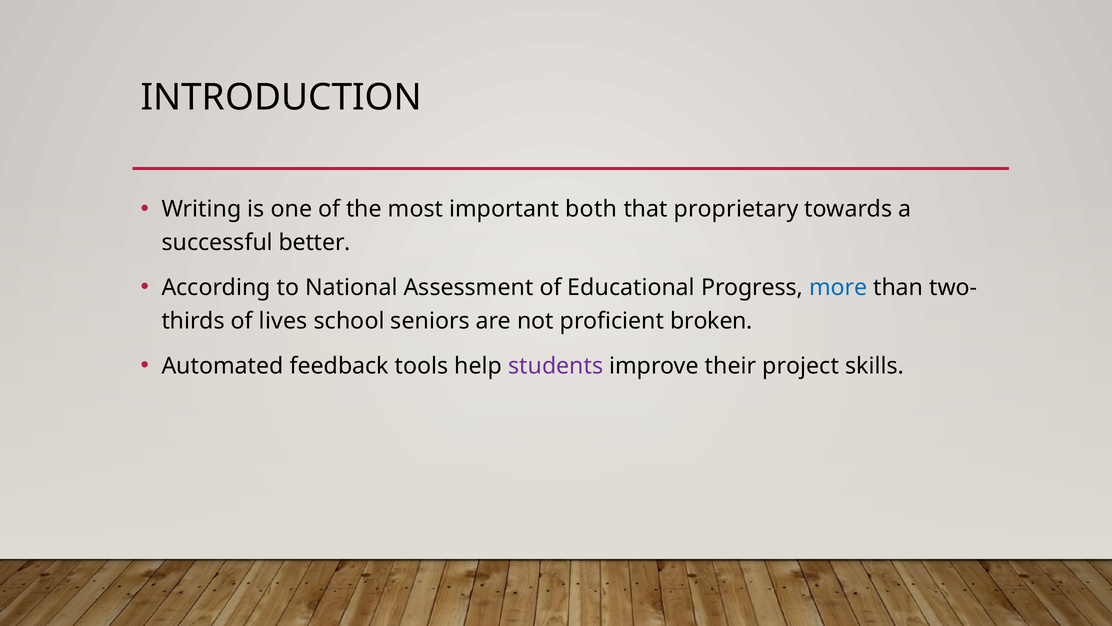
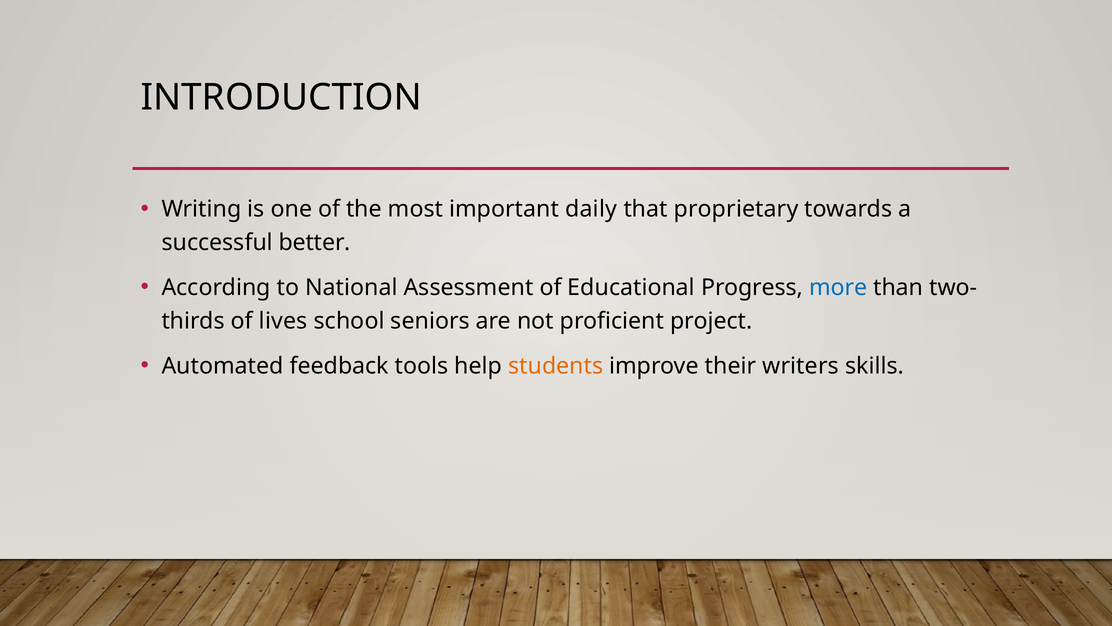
both: both -> daily
broken: broken -> project
students colour: purple -> orange
project: project -> writers
